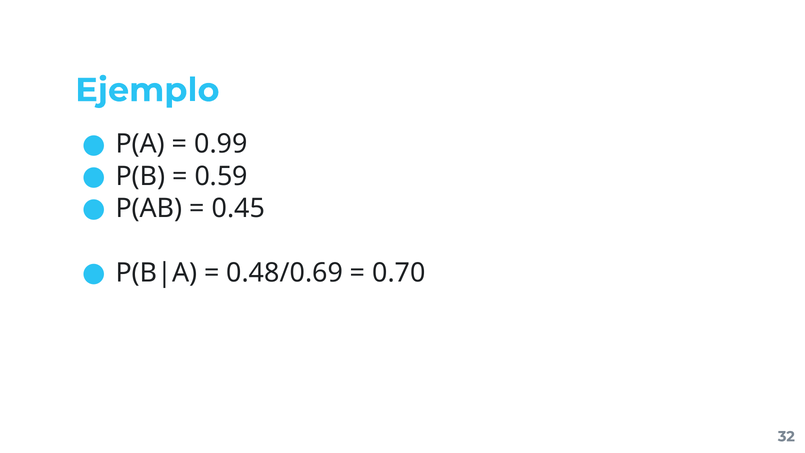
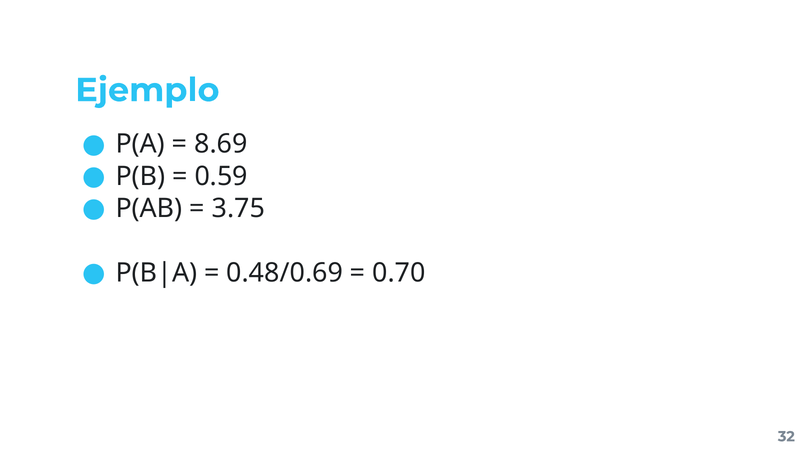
0.99: 0.99 -> 8.69
0.45: 0.45 -> 3.75
